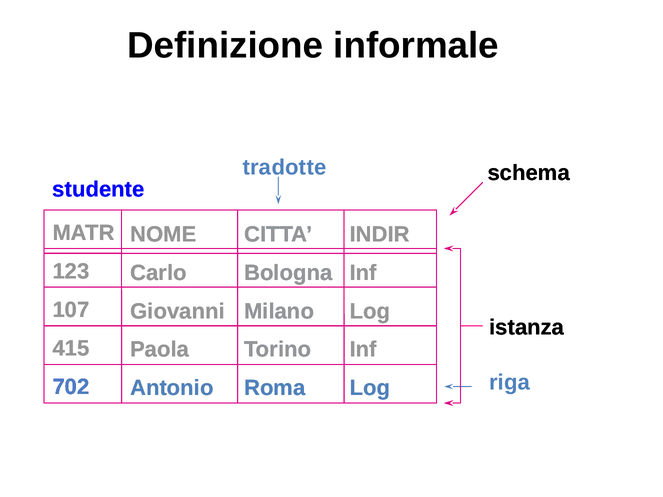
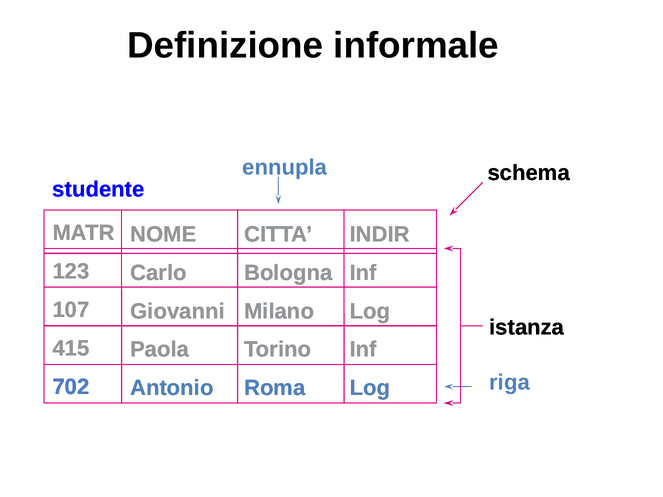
tradotte: tradotte -> ennupla
